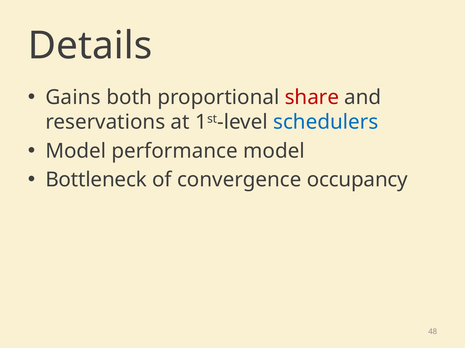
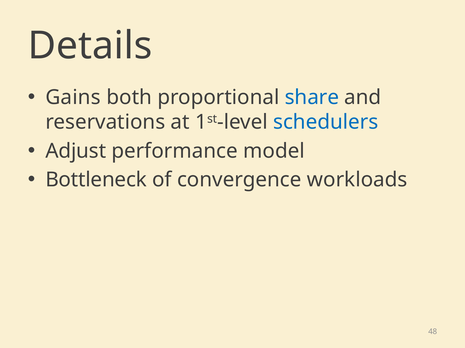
share colour: red -> blue
Model at (76, 151): Model -> Adjust
occupancy: occupancy -> workloads
